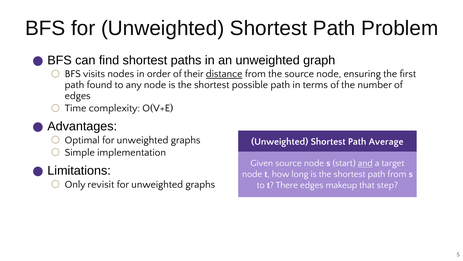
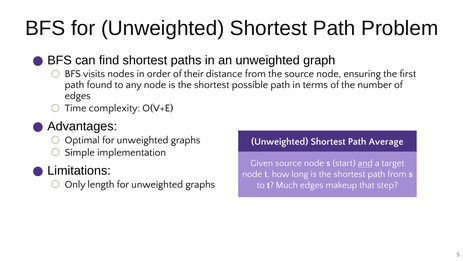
distance underline: present -> none
revisit: revisit -> length
There: There -> Much
